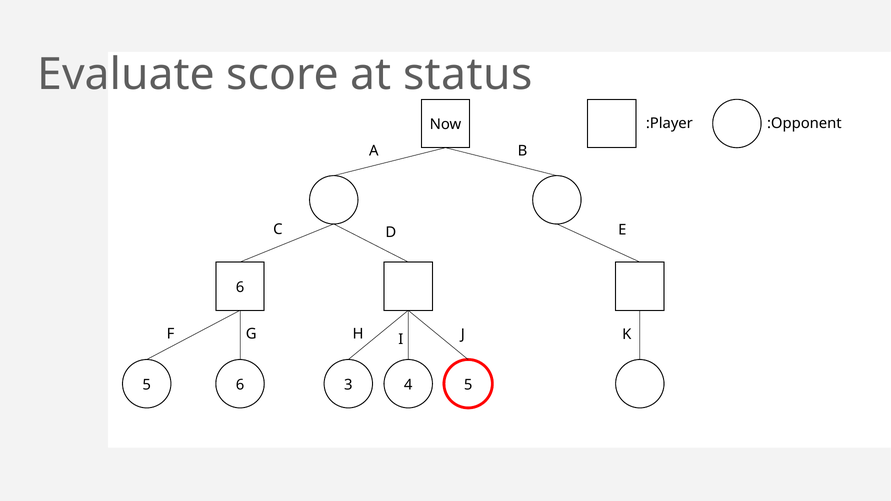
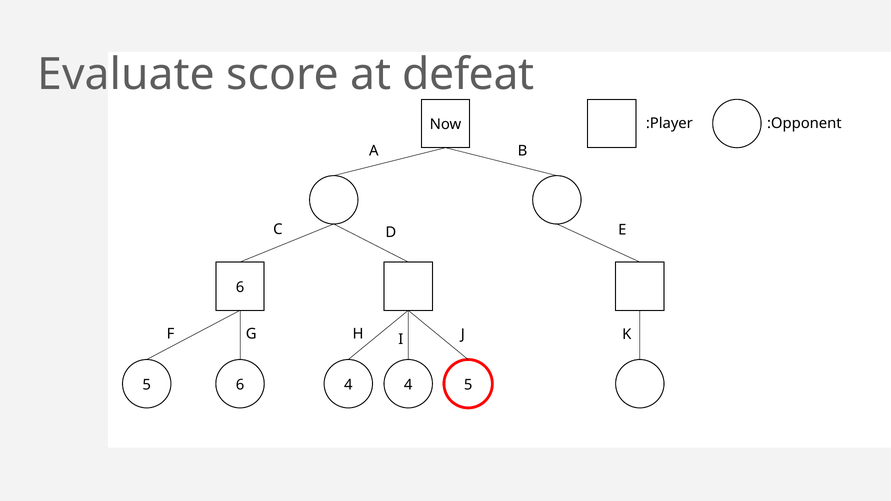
status: status -> defeat
5 3: 3 -> 4
